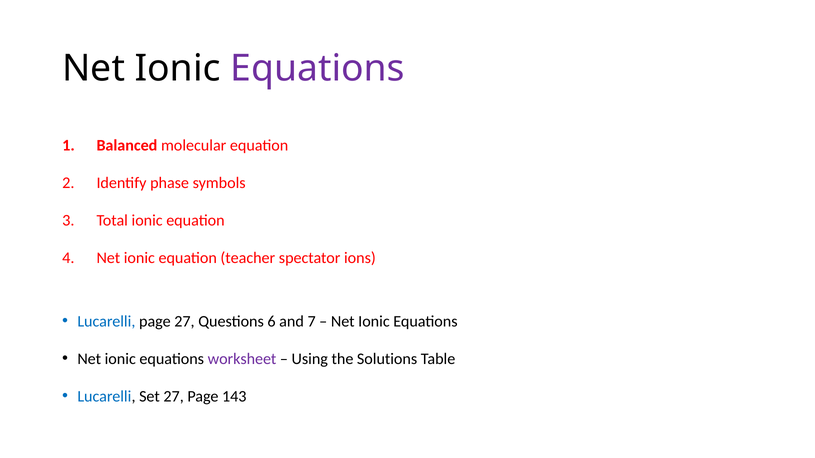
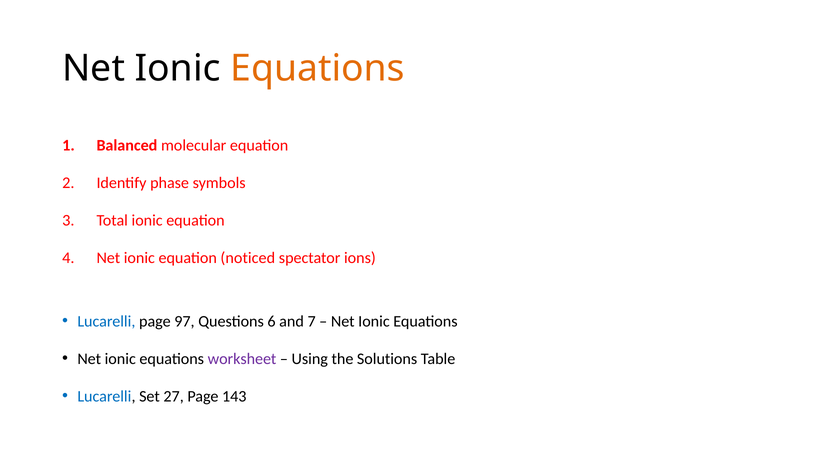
Equations at (318, 68) colour: purple -> orange
teacher: teacher -> noticed
page 27: 27 -> 97
